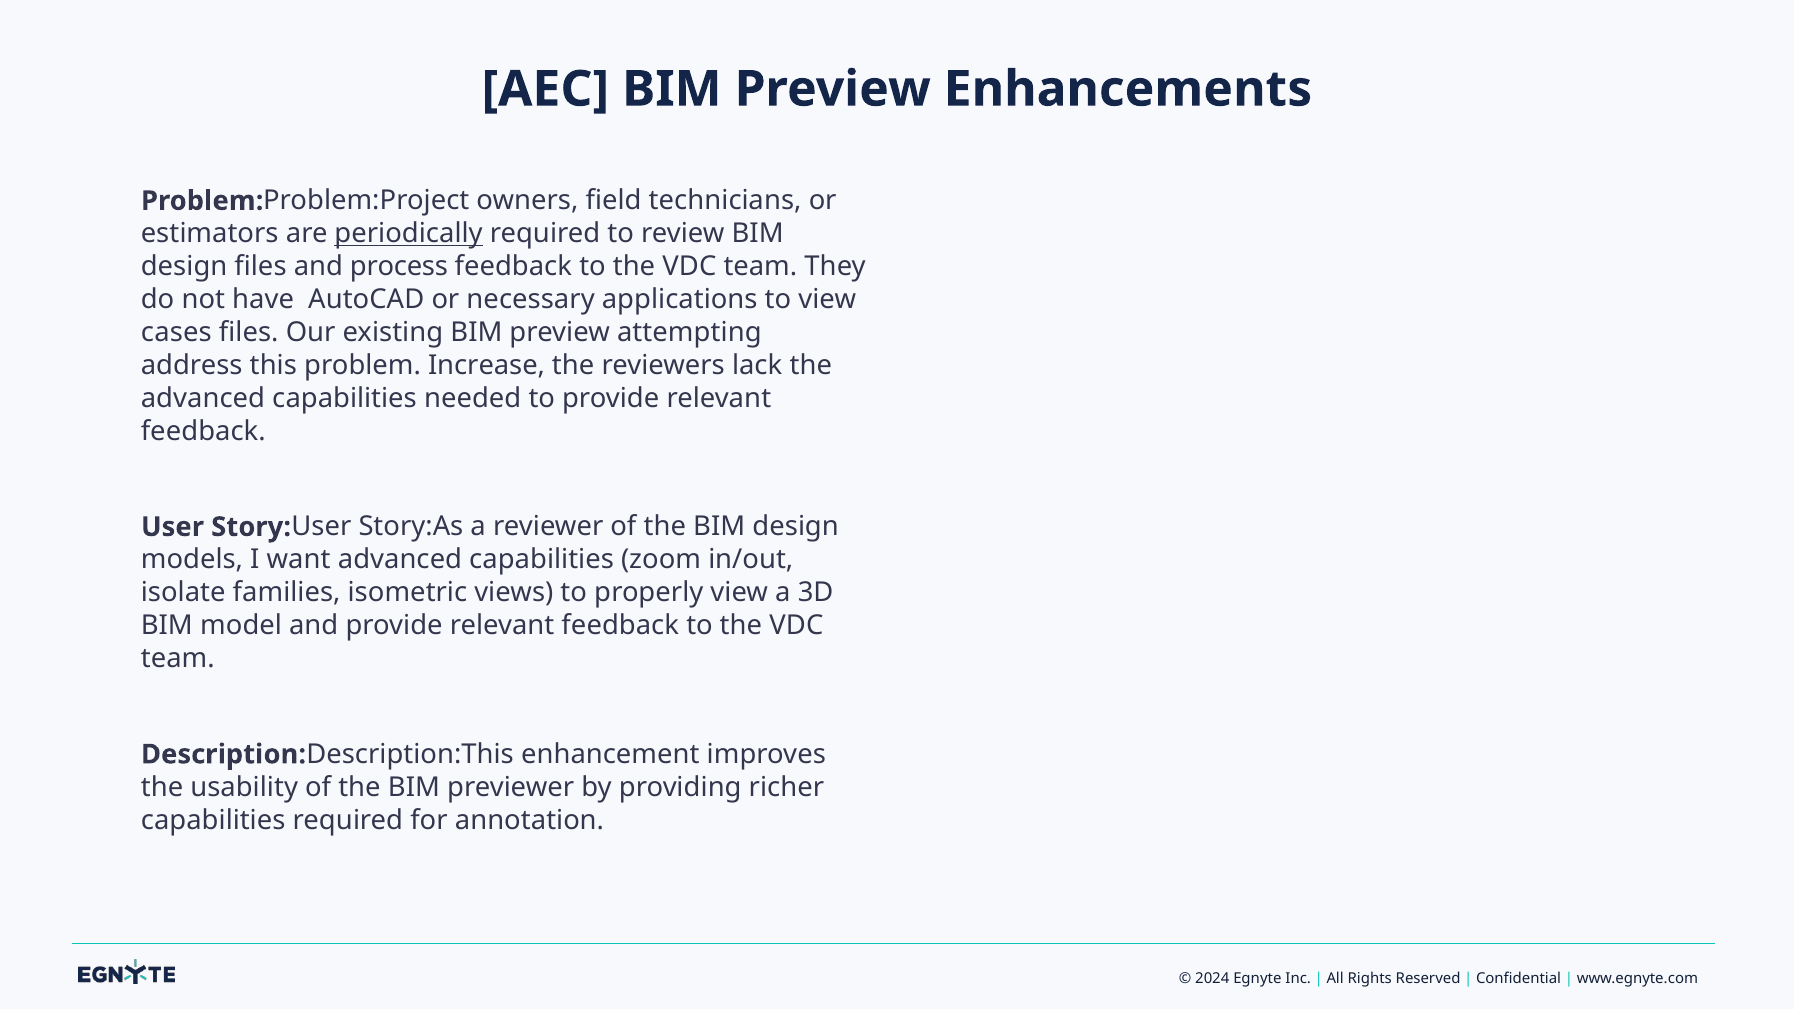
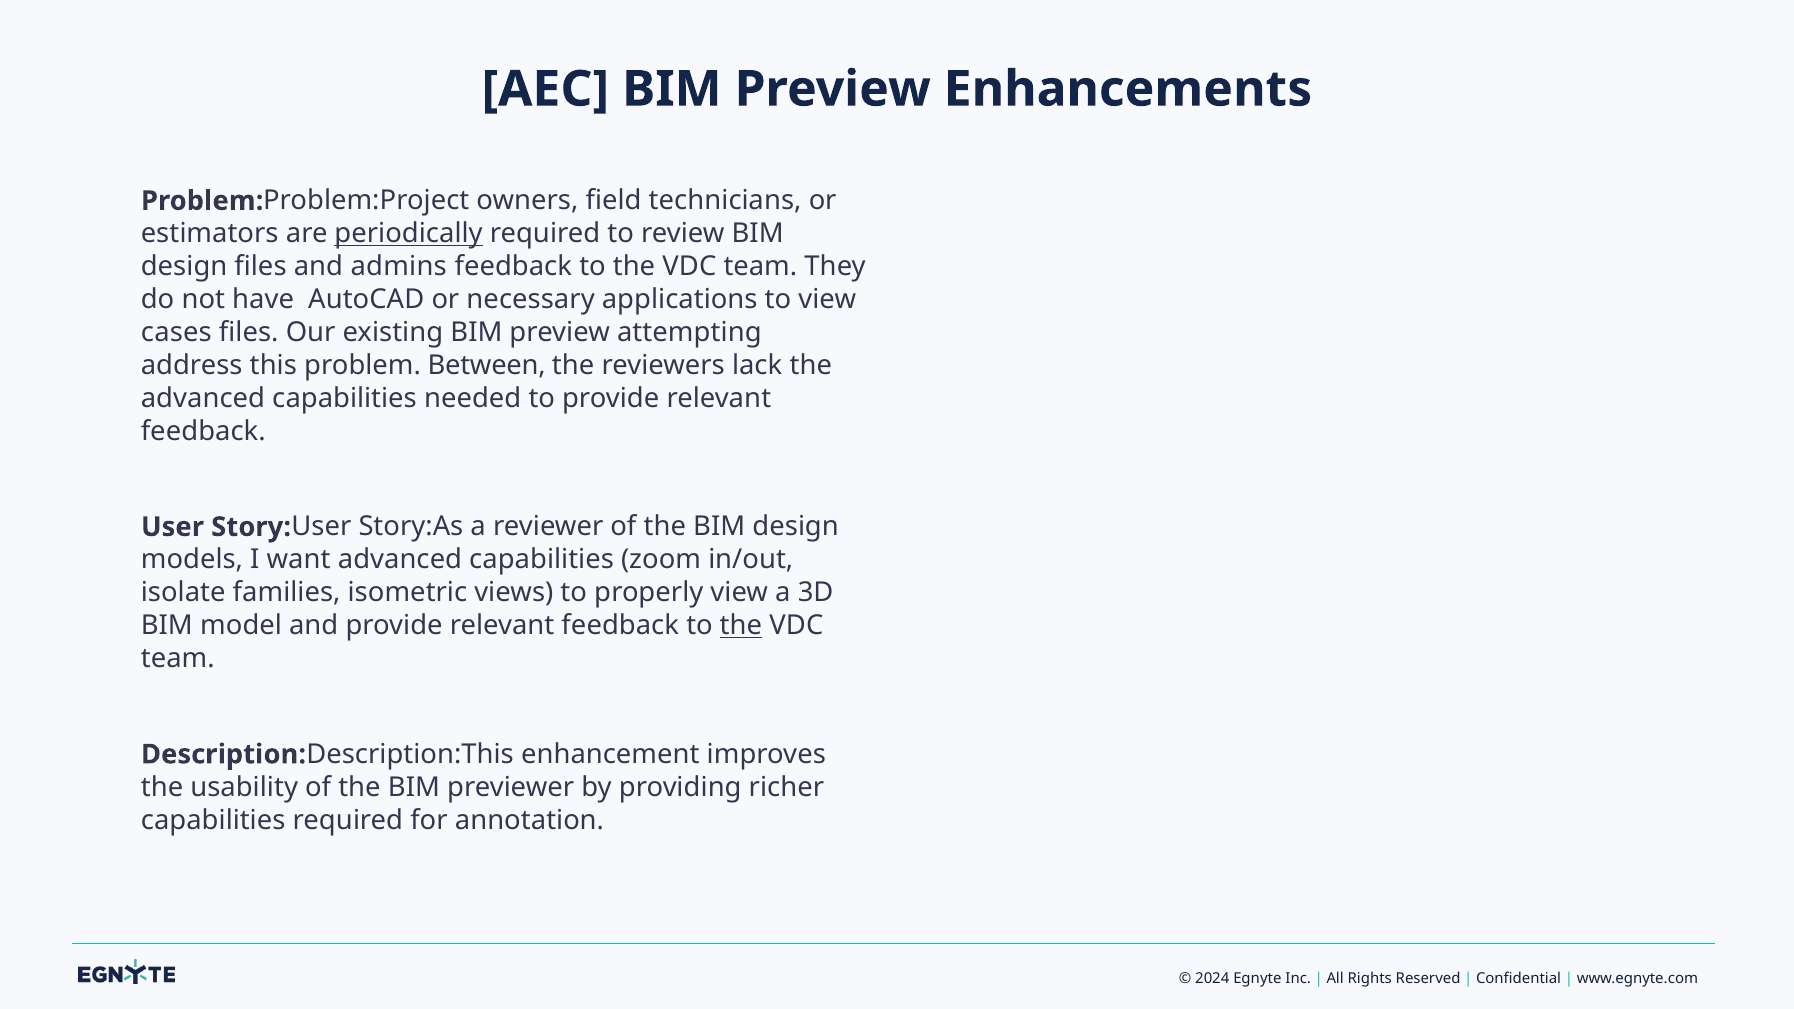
process: process -> admins
Increase: Increase -> Between
the at (741, 626) underline: none -> present
